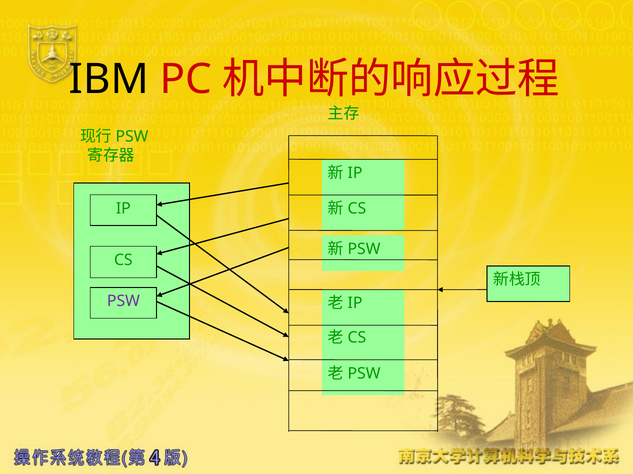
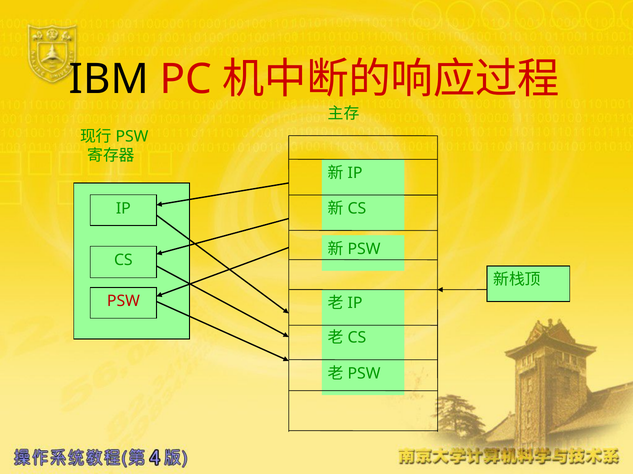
PSW colour: purple -> red
